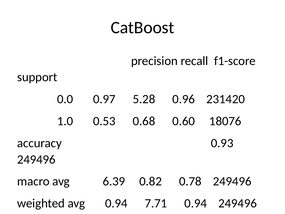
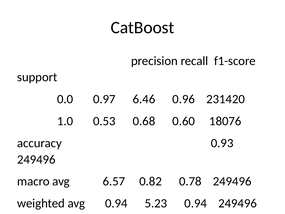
5.28: 5.28 -> 6.46
6.39: 6.39 -> 6.57
7.71: 7.71 -> 5.23
